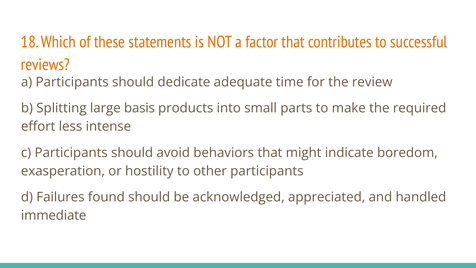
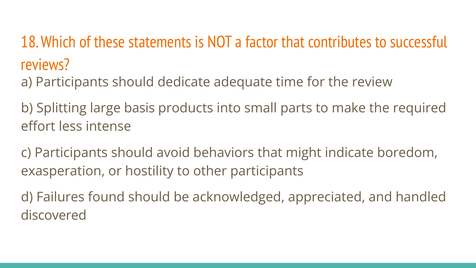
immediate: immediate -> discovered
